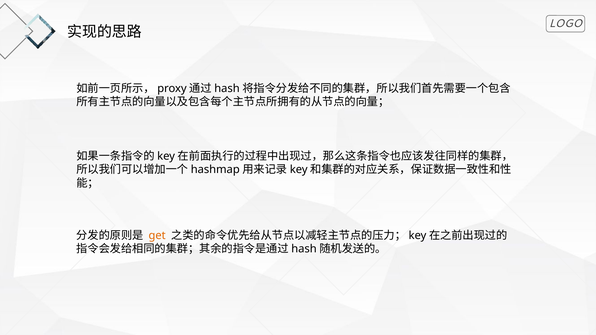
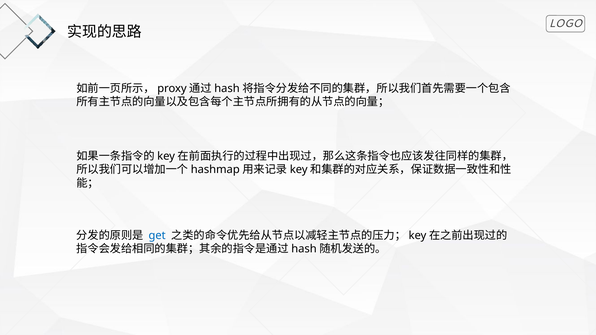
get colour: orange -> blue
